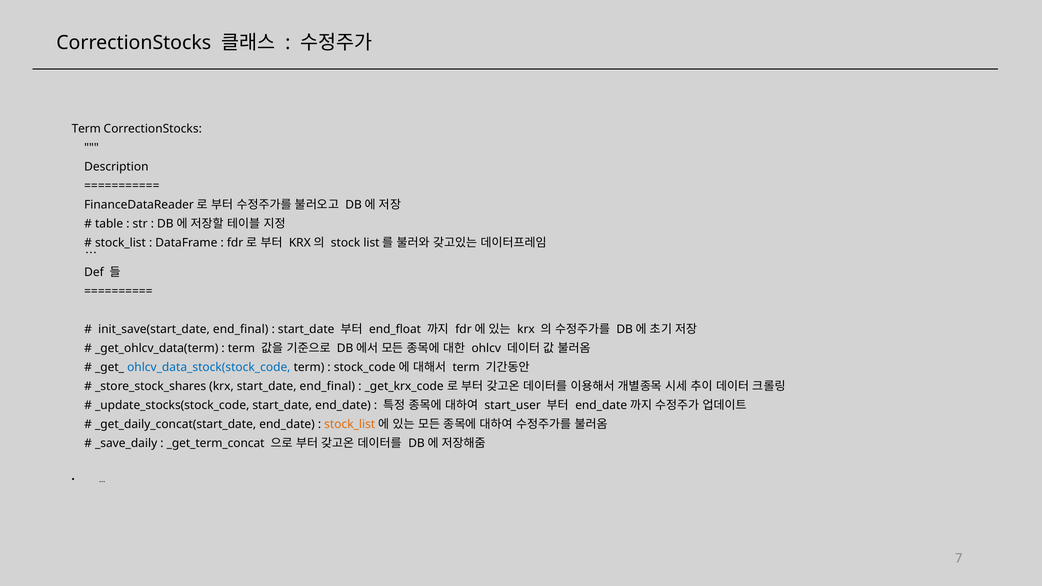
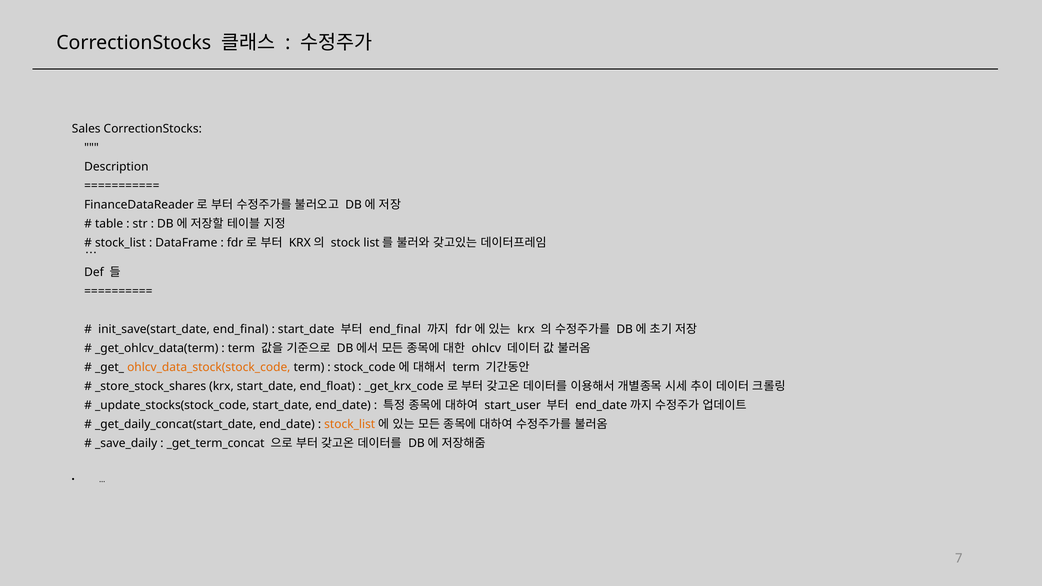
Term at (86, 129): Term -> Sales
end_float at (395, 329): end_float -> end_final
ohlcv_data_stock(stock_code colour: blue -> orange
start_date end_final: end_final -> end_float
